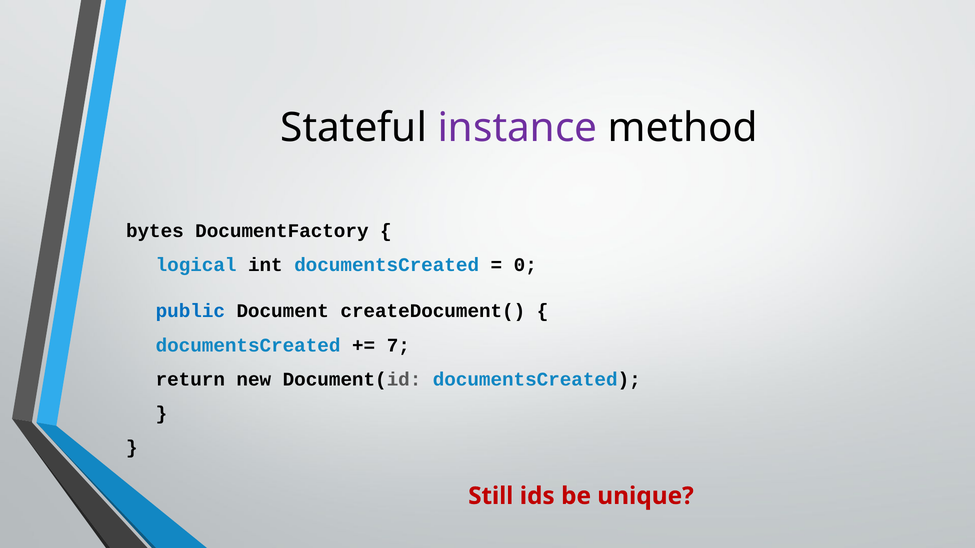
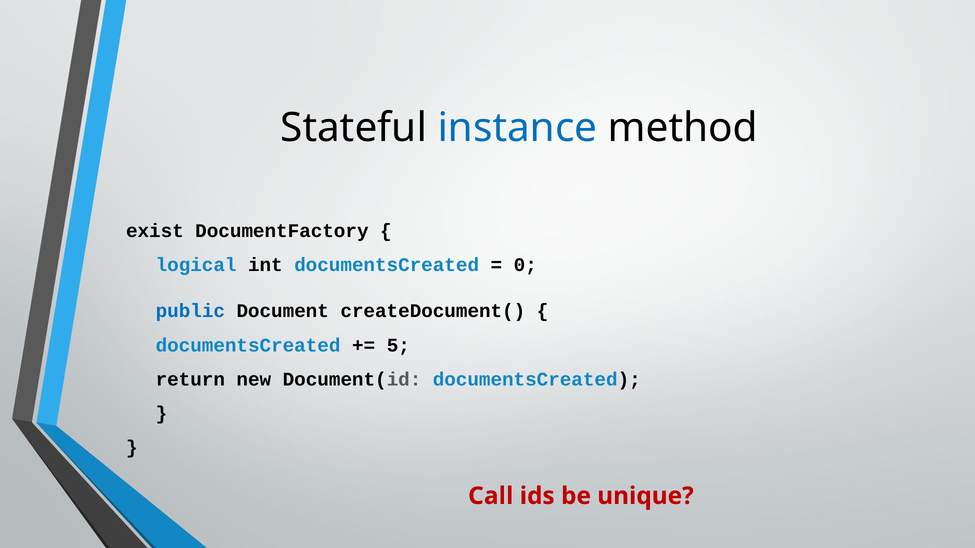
instance colour: purple -> blue
bytes: bytes -> exist
7: 7 -> 5
Still: Still -> Call
